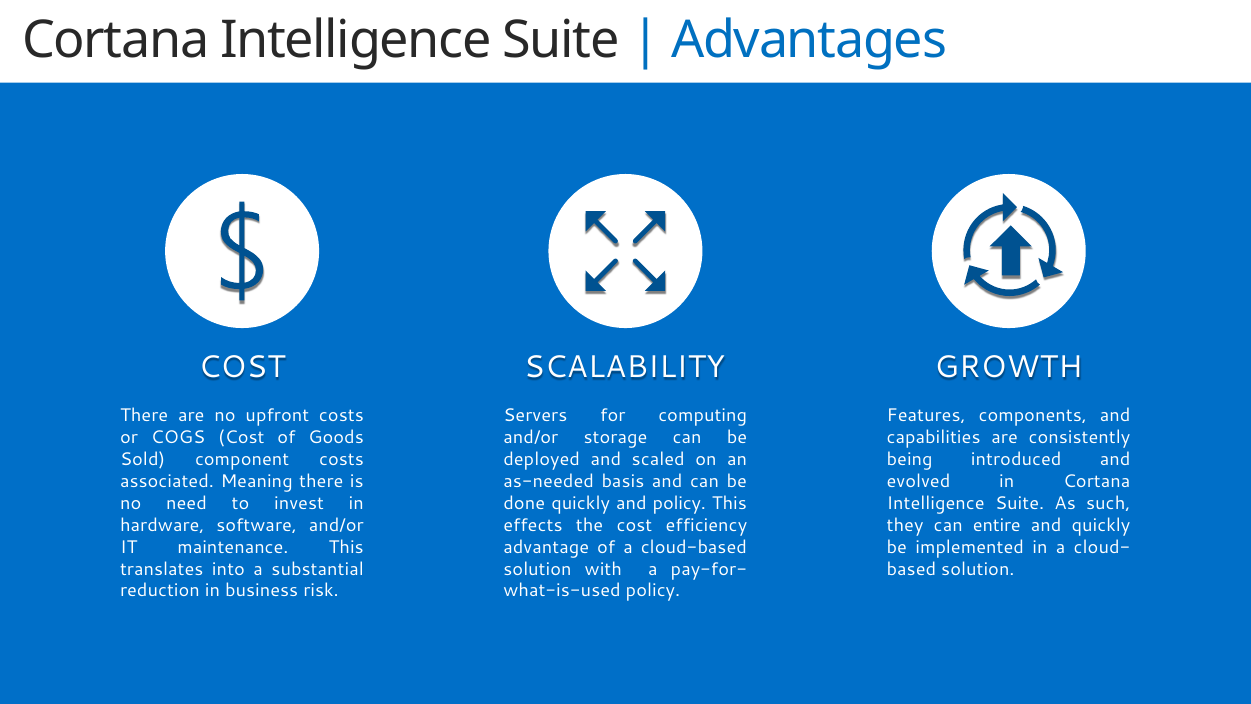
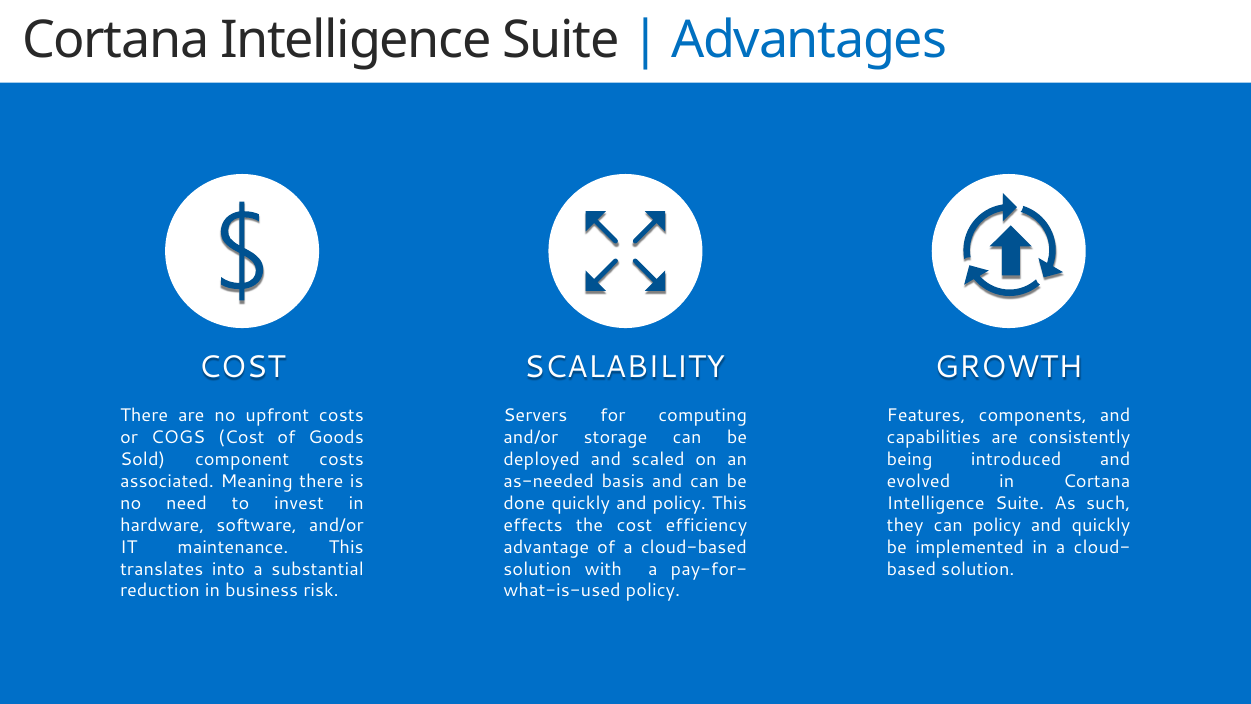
can entire: entire -> policy
